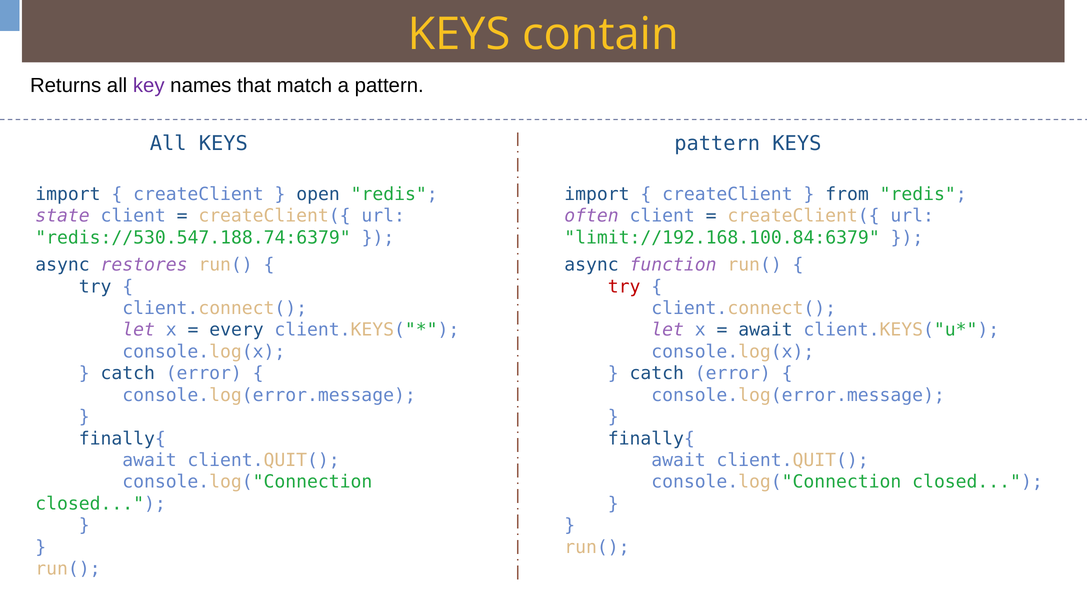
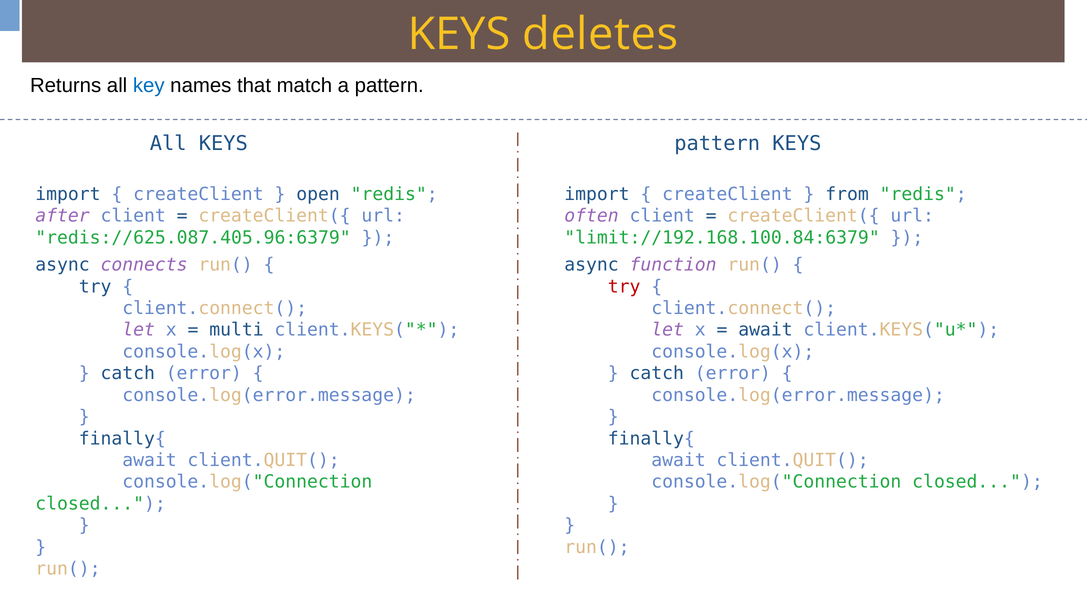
contain: contain -> deletes
key colour: purple -> blue
state: state -> after
redis://530.547.188.74:6379: redis://530.547.188.74:6379 -> redis://625.087.405.96:6379
restores: restores -> connects
every: every -> multi
